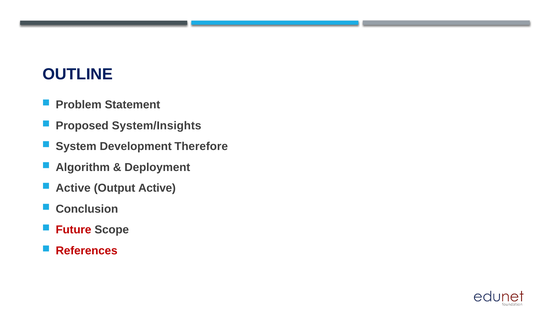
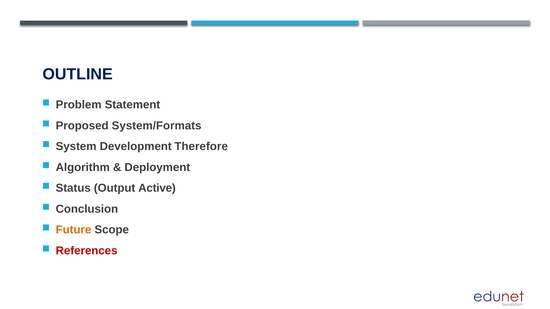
System/Insights: System/Insights -> System/Formats
Active at (73, 188): Active -> Status
Future colour: red -> orange
